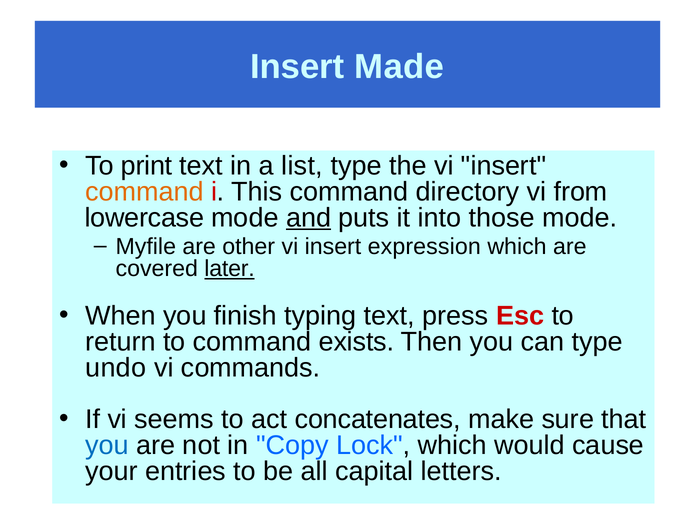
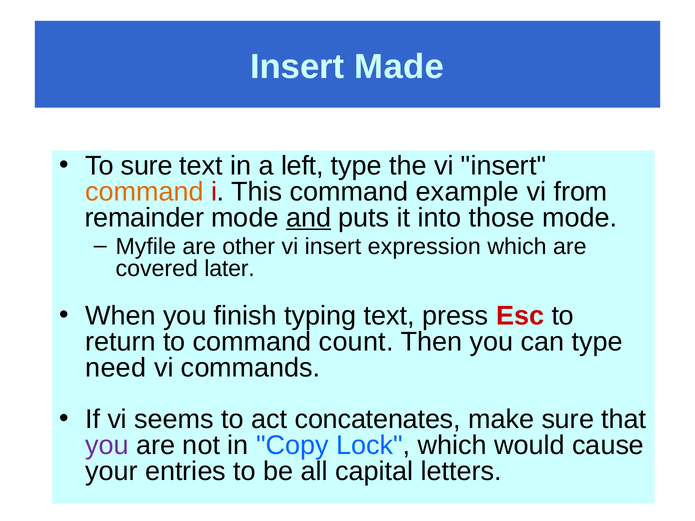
To print: print -> sure
list: list -> left
directory: directory -> example
lowercase: lowercase -> remainder
later underline: present -> none
exists: exists -> count
undo: undo -> need
you at (107, 446) colour: blue -> purple
